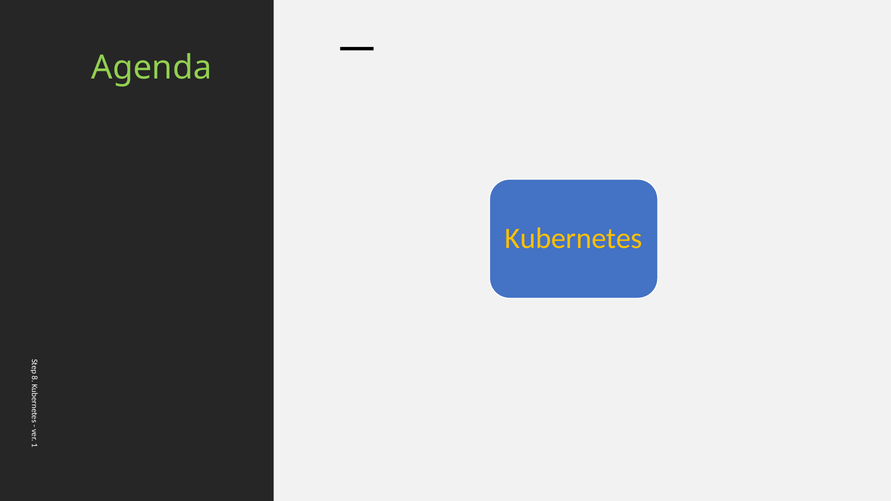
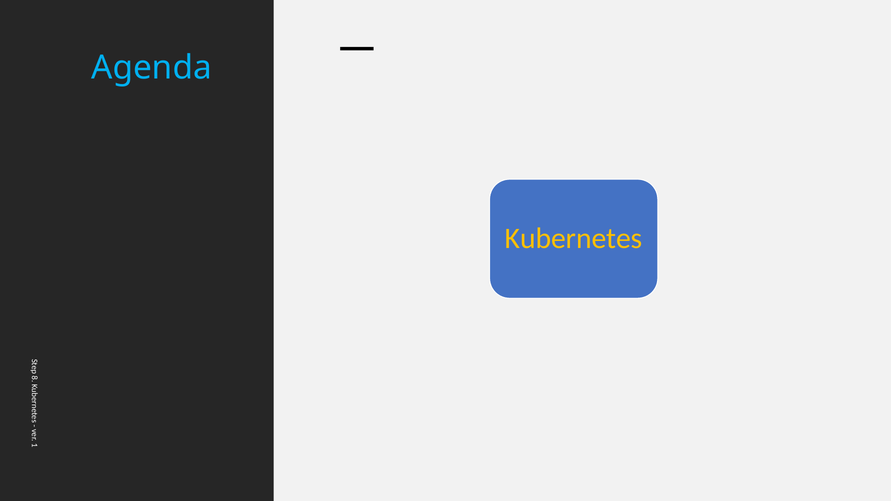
Agenda colour: light green -> light blue
